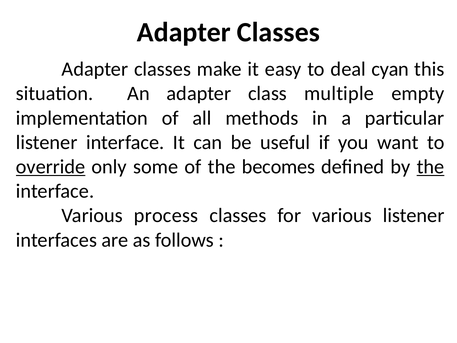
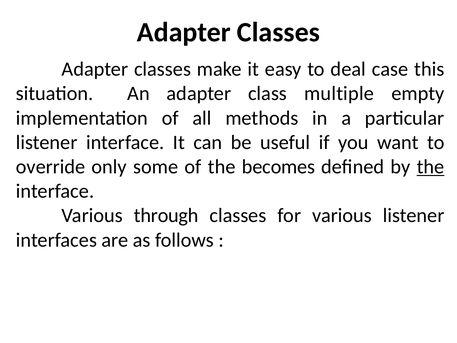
cyan: cyan -> case
override underline: present -> none
process: process -> through
